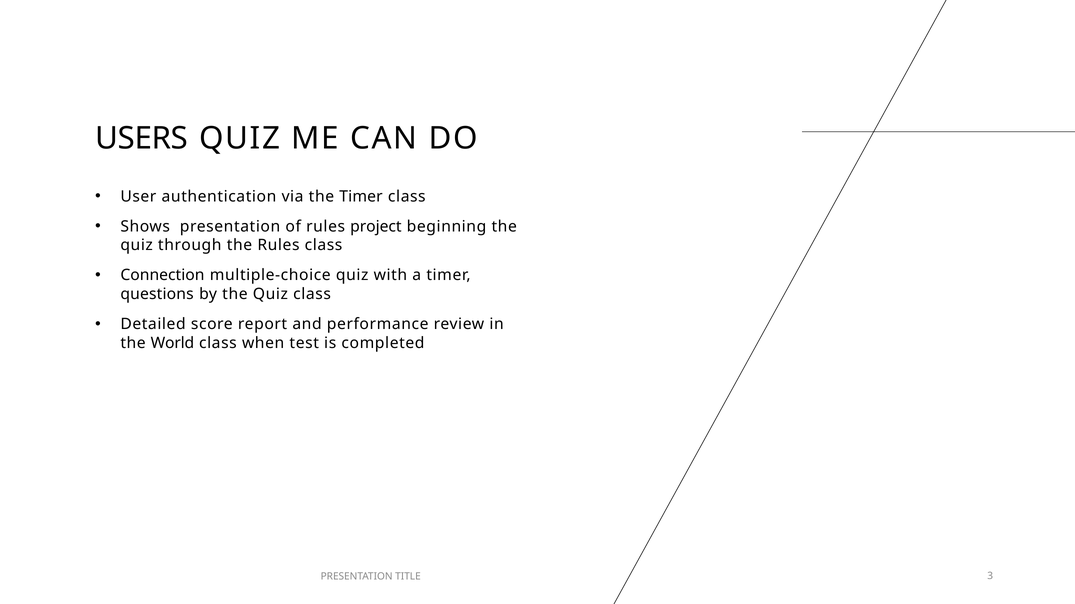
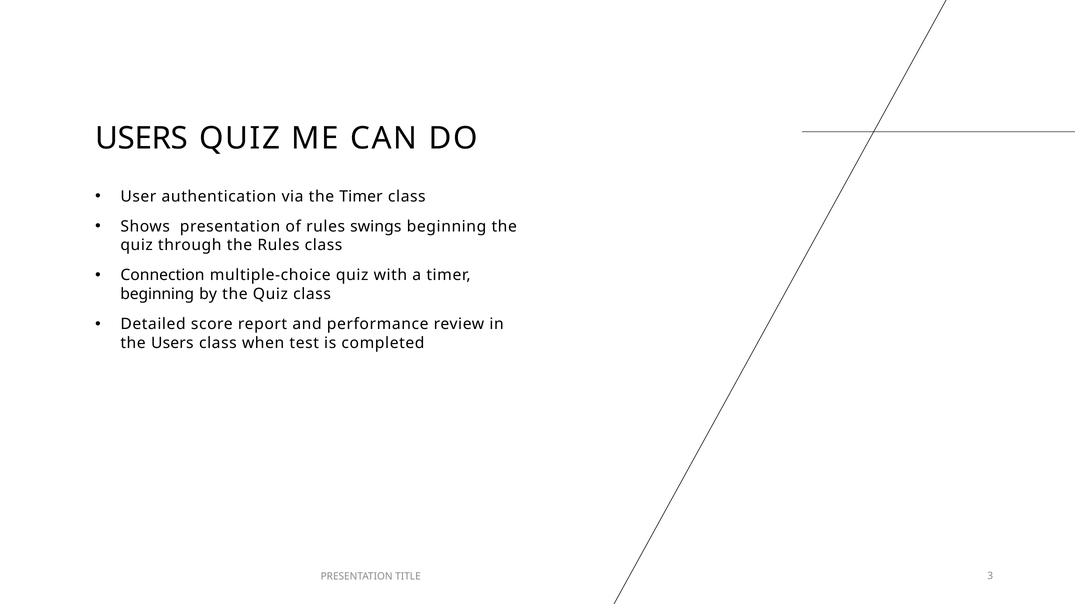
project: project -> swings
questions at (157, 294): questions -> beginning
the World: World -> Users
